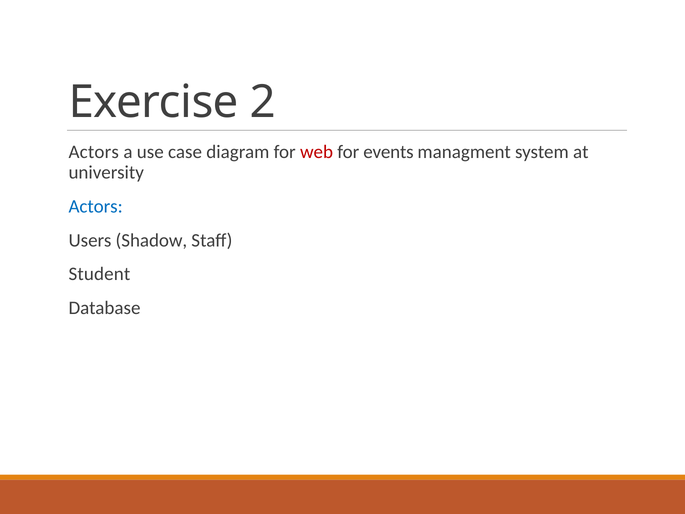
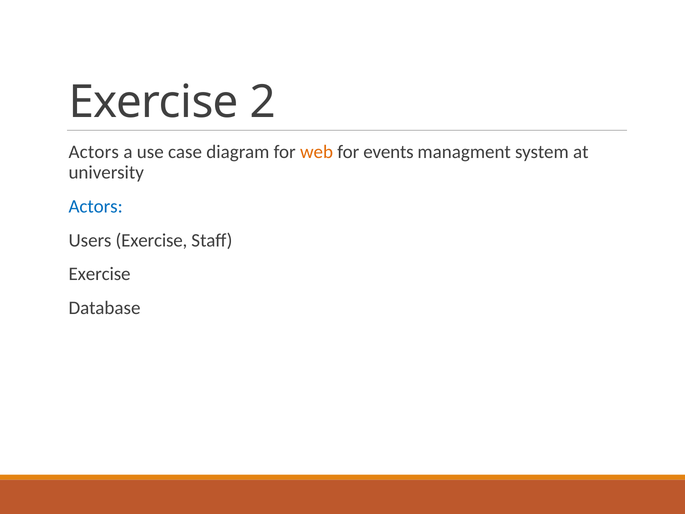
web colour: red -> orange
Users Shadow: Shadow -> Exercise
Student at (99, 274): Student -> Exercise
